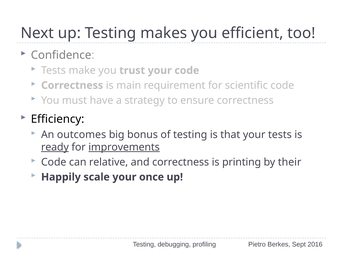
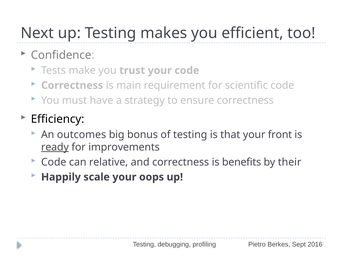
your tests: tests -> front
improvements underline: present -> none
printing: printing -> benefits
once: once -> oops
